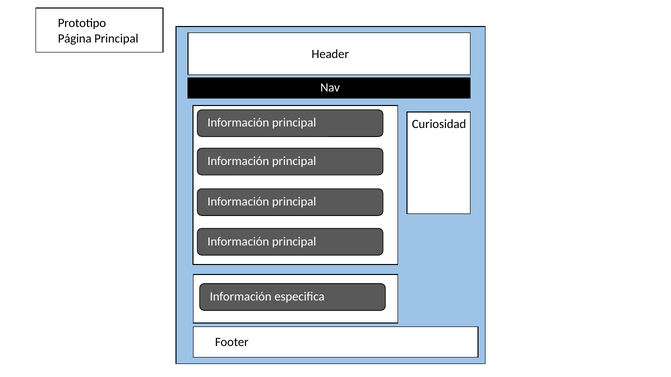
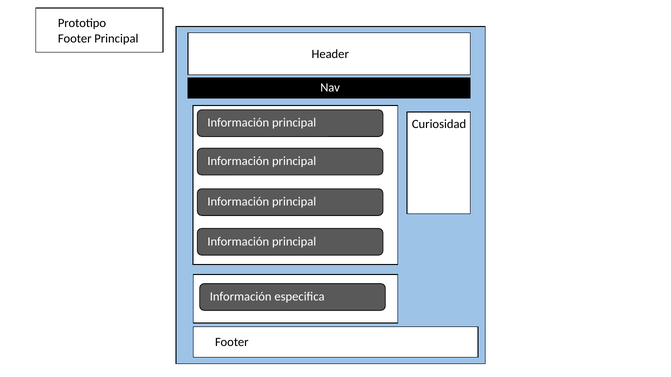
Página at (75, 38): Página -> Footer
